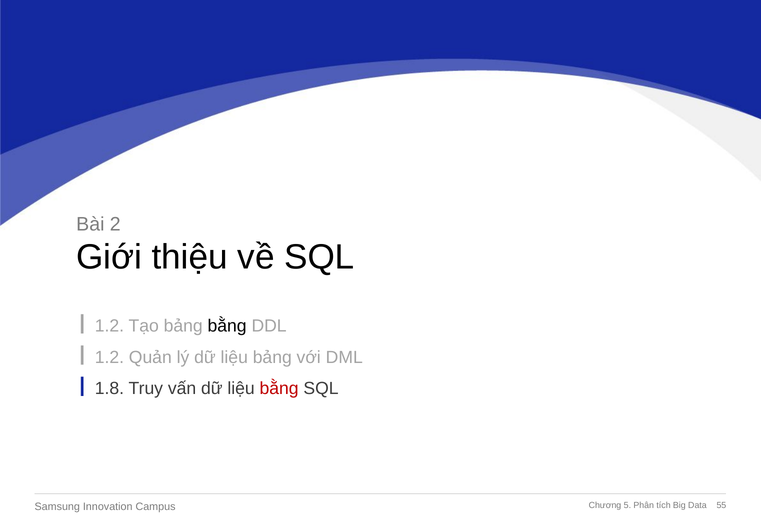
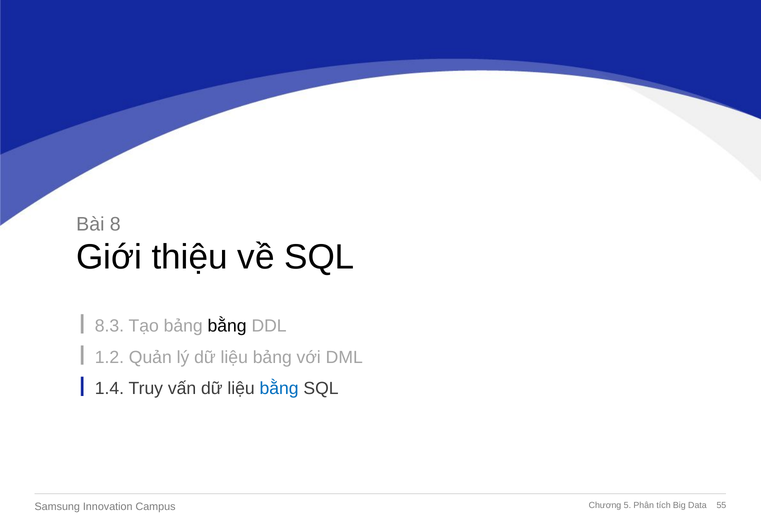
2: 2 -> 8
1.2 at (109, 326): 1.2 -> 8.3
1.8: 1.8 -> 1.4
bằng at (279, 388) colour: red -> blue
